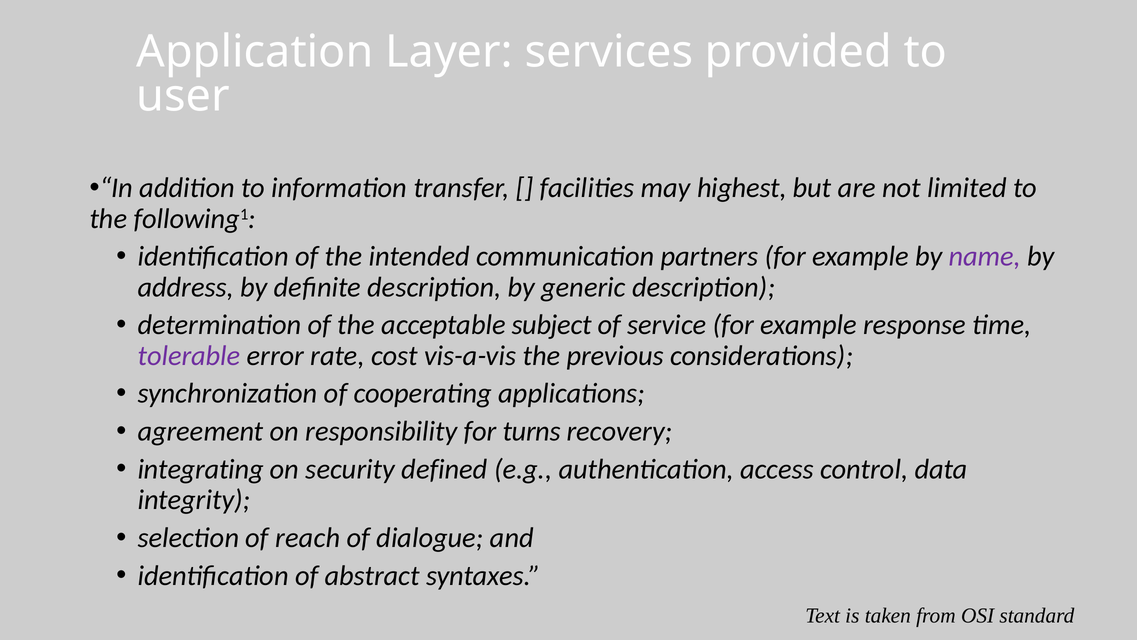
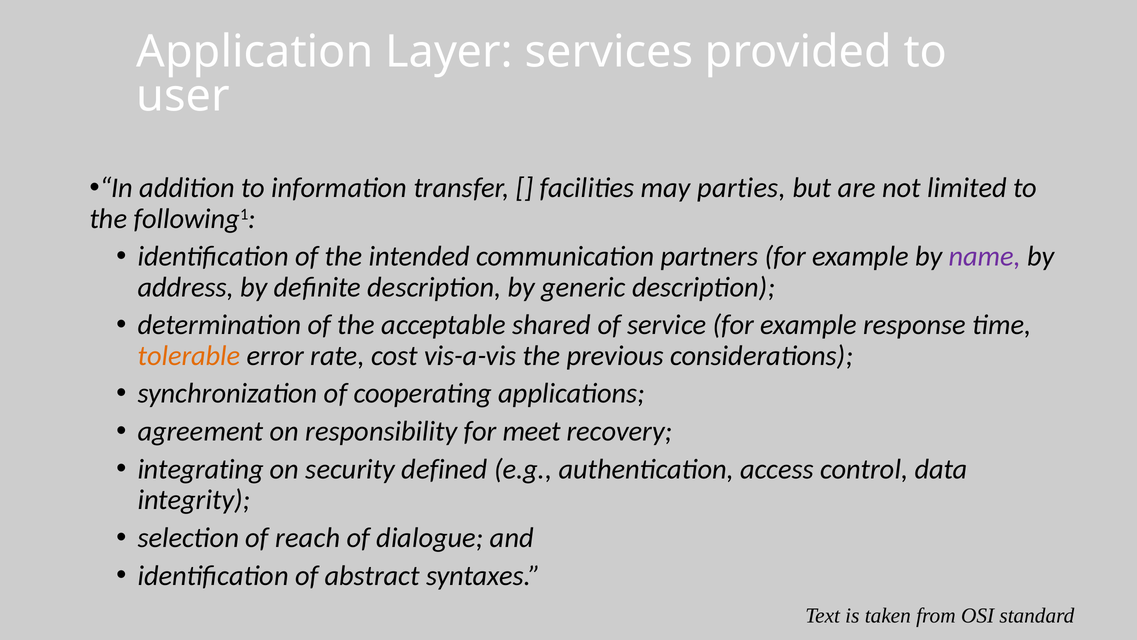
highest: highest -> parties
subject: subject -> shared
tolerable colour: purple -> orange
turns: turns -> meet
